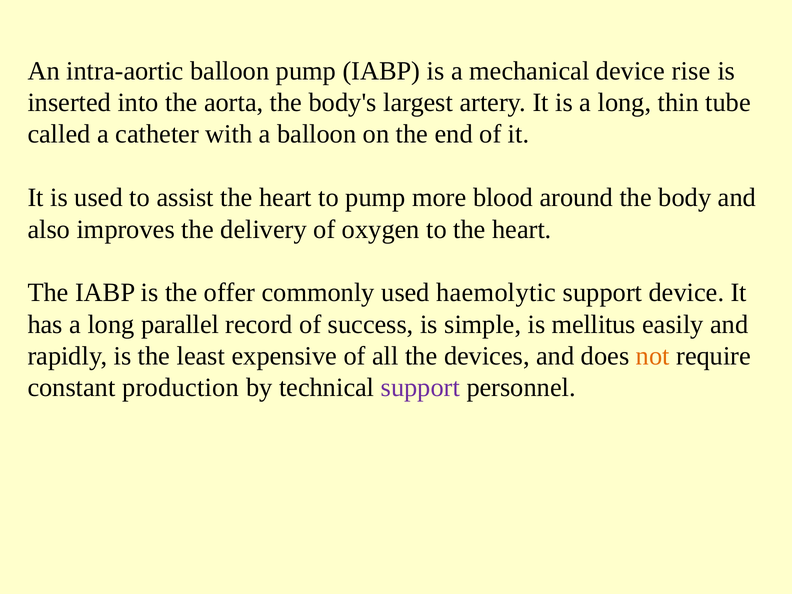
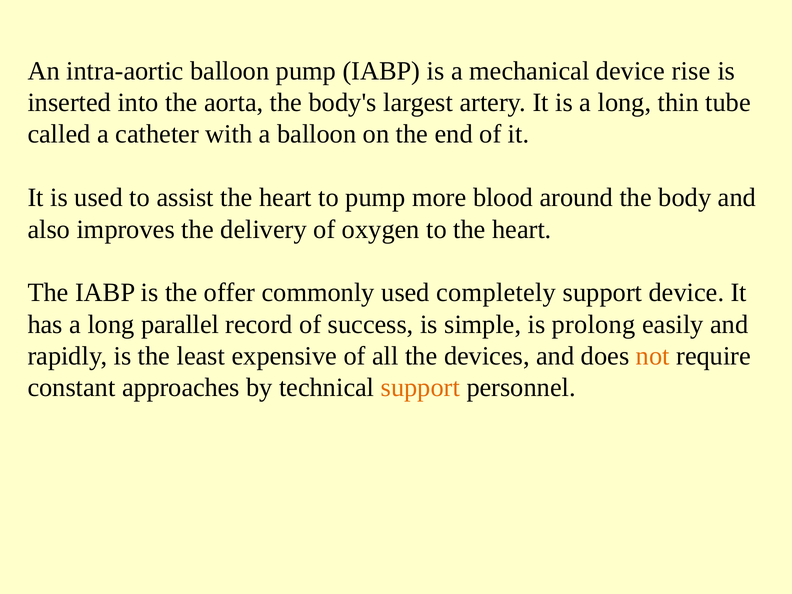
haemolytic: haemolytic -> completely
mellitus: mellitus -> prolong
production: production -> approaches
support at (420, 388) colour: purple -> orange
